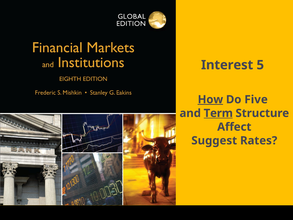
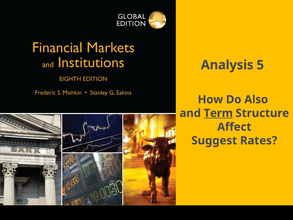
Interest: Interest -> Analysis
How underline: present -> none
Five: Five -> Also
